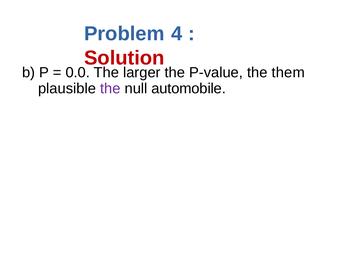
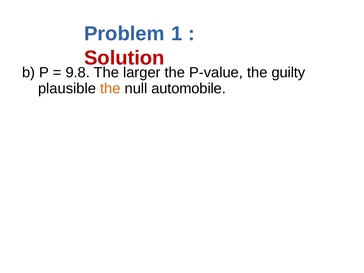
4: 4 -> 1
0.0: 0.0 -> 9.8
them: them -> guilty
the at (110, 89) colour: purple -> orange
